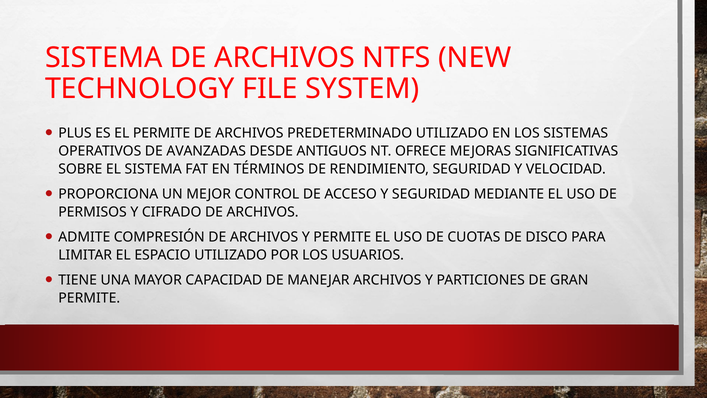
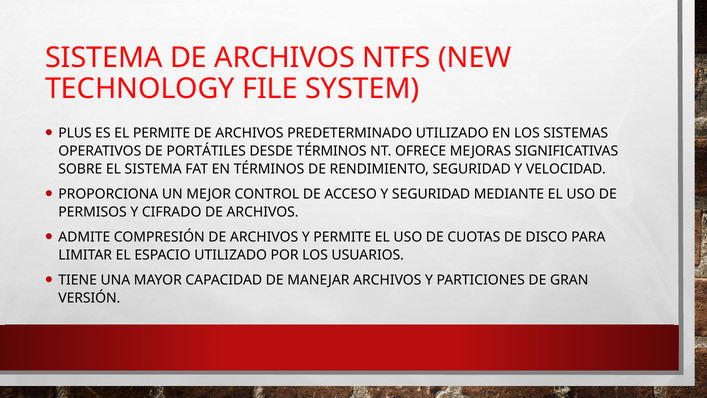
AVANZADAS: AVANZADAS -> PORTÁTILES
DESDE ANTIGUOS: ANTIGUOS -> TÉRMINOS
PERMITE at (89, 298): PERMITE -> VERSIÓN
